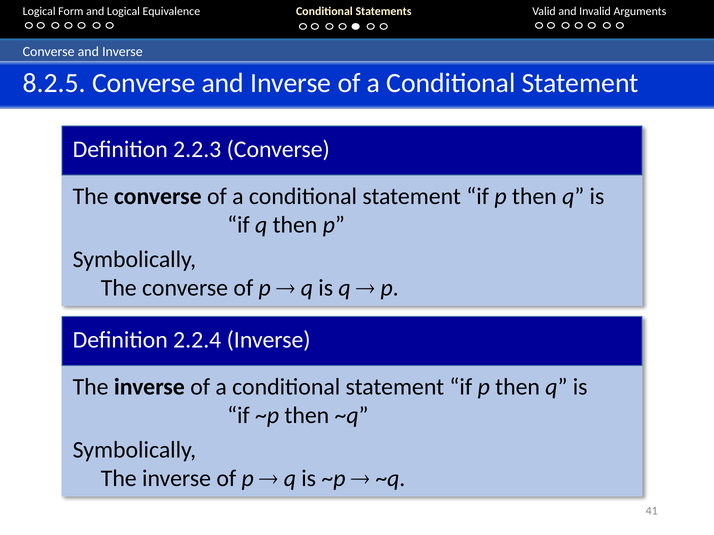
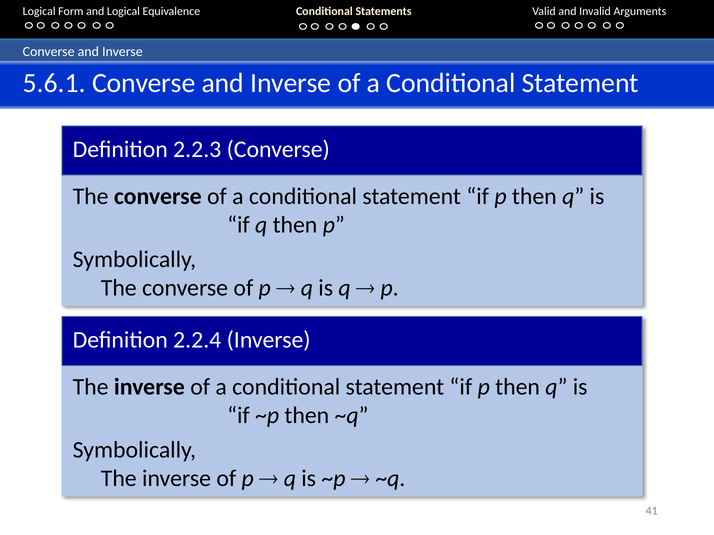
8.2.5: 8.2.5 -> 5.6.1
